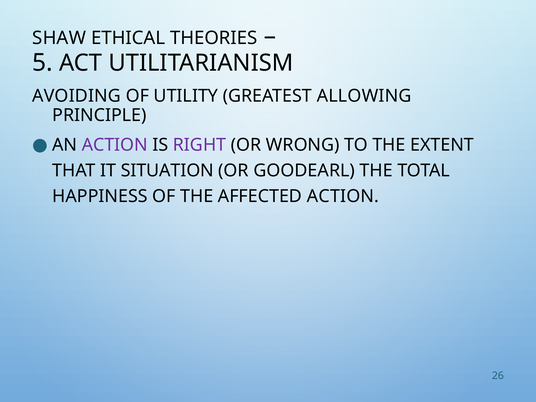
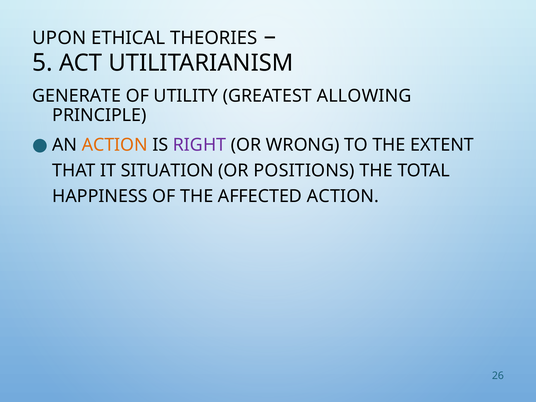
SHAW: SHAW -> UPON
AVOIDING: AVOIDING -> GENERATE
ACTION at (115, 145) colour: purple -> orange
GOODEARL: GOODEARL -> POSITIONS
